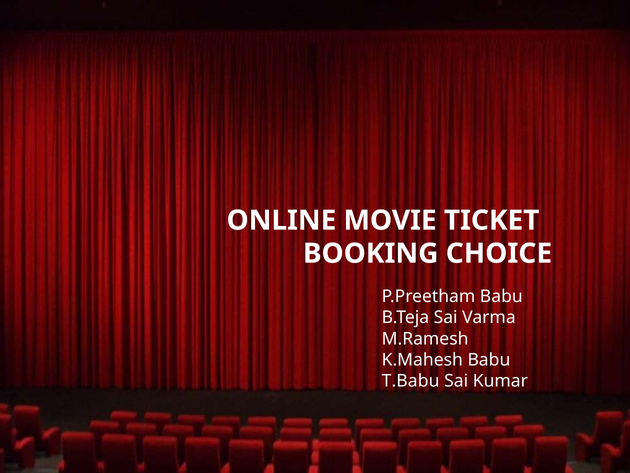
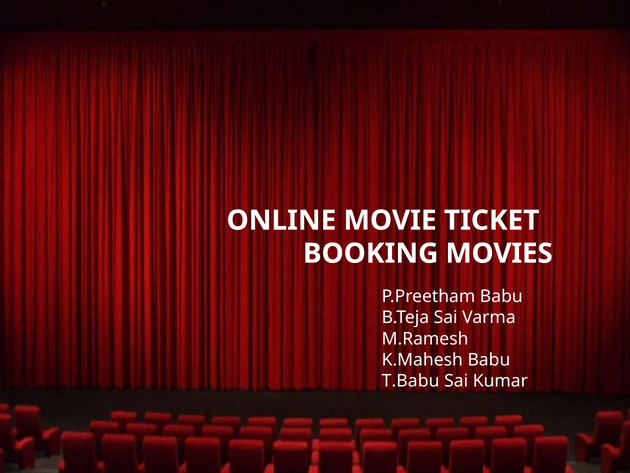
CHOICE: CHOICE -> MOVIES
